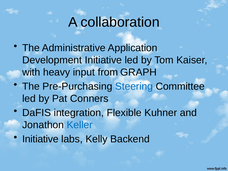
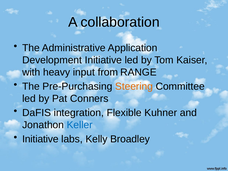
GRAPH: GRAPH -> RANGE
Steering colour: blue -> orange
Backend: Backend -> Broadley
